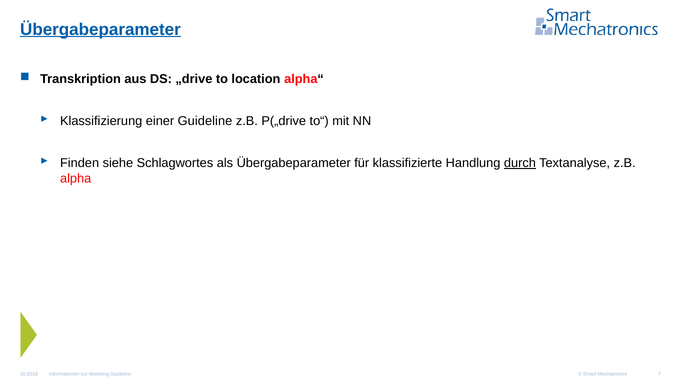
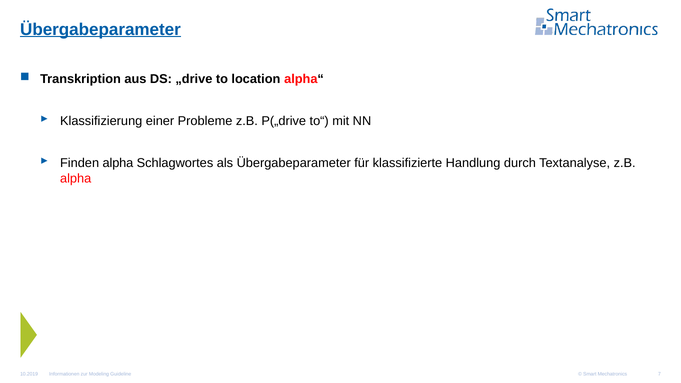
einer Guideline: Guideline -> Probleme
Finden siehe: siehe -> alpha
durch underline: present -> none
